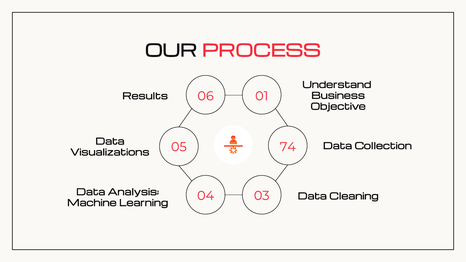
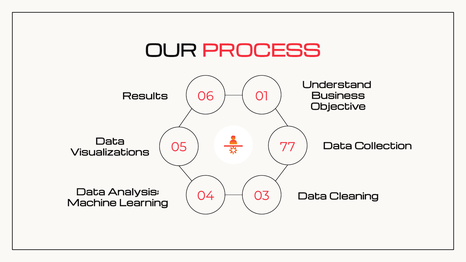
74: 74 -> 77
